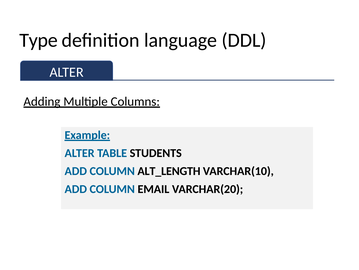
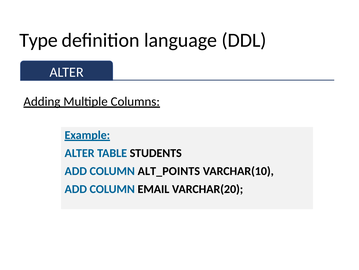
ALT_LENGTH: ALT_LENGTH -> ALT_POINTS
